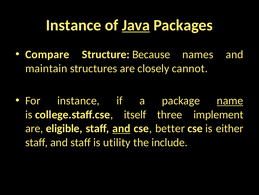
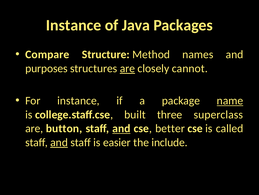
Java underline: present -> none
Because: Because -> Method
maintain: maintain -> purposes
are at (127, 68) underline: none -> present
itself: itself -> built
implement: implement -> superclass
eligible: eligible -> button
either: either -> called
and at (59, 142) underline: none -> present
utility: utility -> easier
